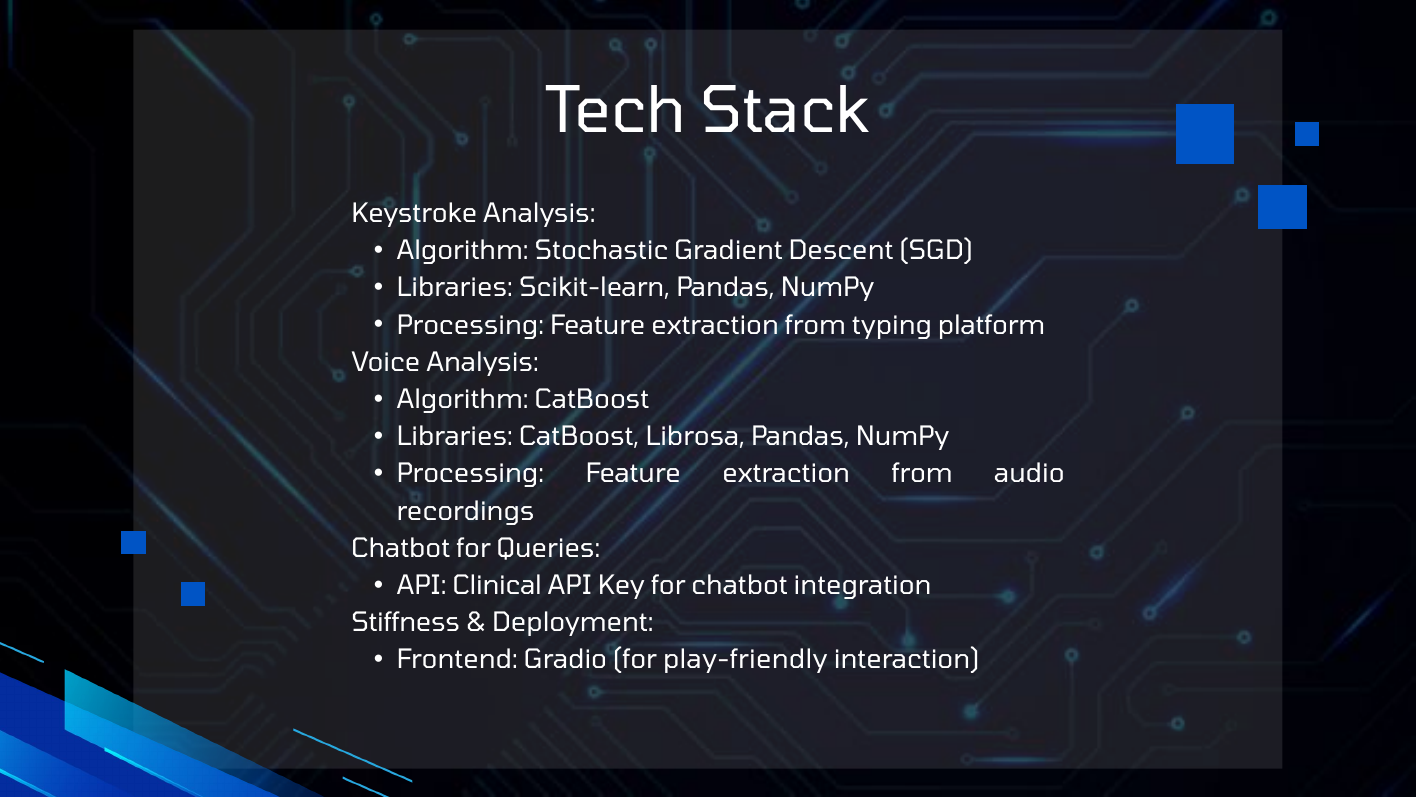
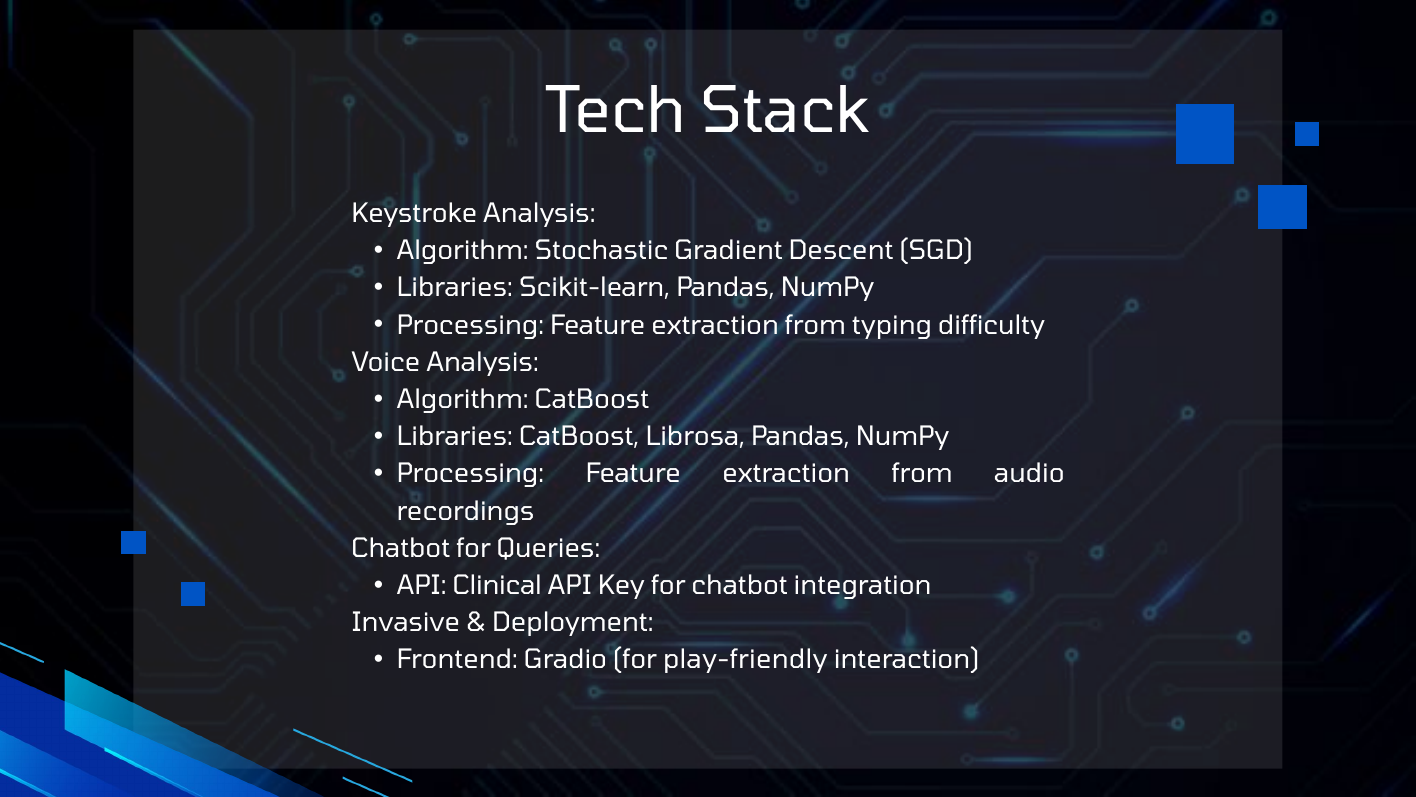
platform: platform -> difficulty
Stiffness: Stiffness -> Invasive
